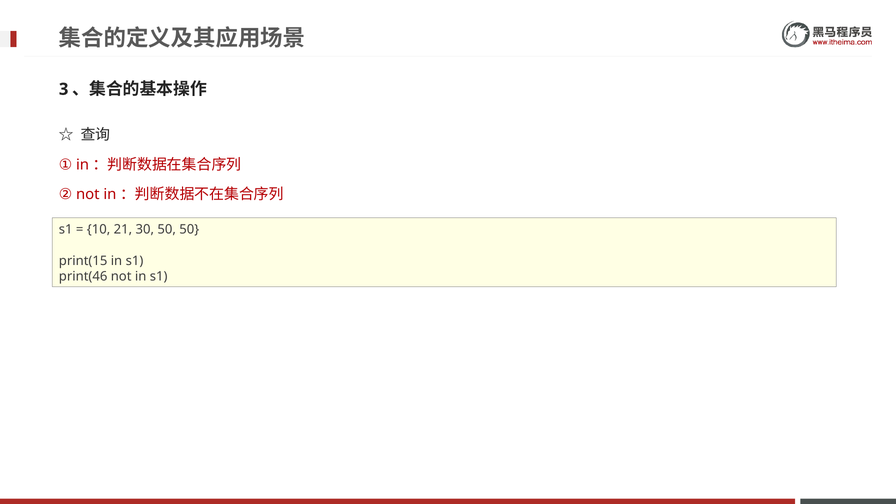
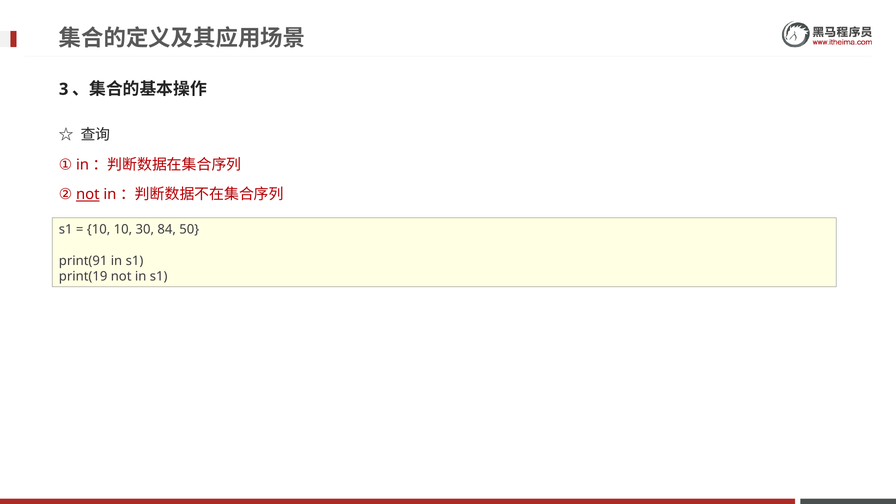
not at (88, 194) underline: none -> present
10 21: 21 -> 10
30 50: 50 -> 84
print(15: print(15 -> print(91
print(46: print(46 -> print(19
